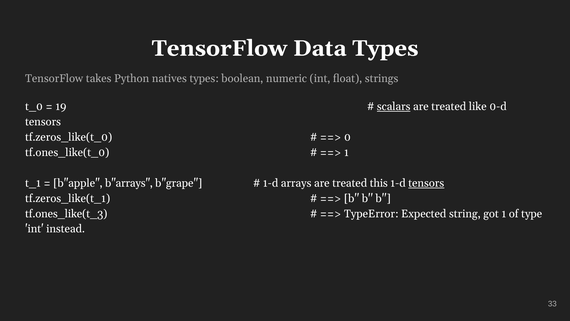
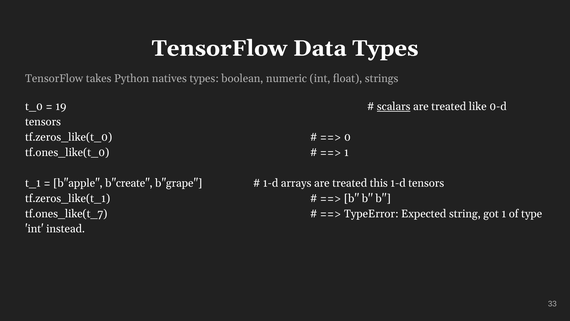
b"arrays: b"arrays -> b"create
tensors at (426, 183) underline: present -> none
tf.ones_like(t_3: tf.ones_like(t_3 -> tf.ones_like(t_7
